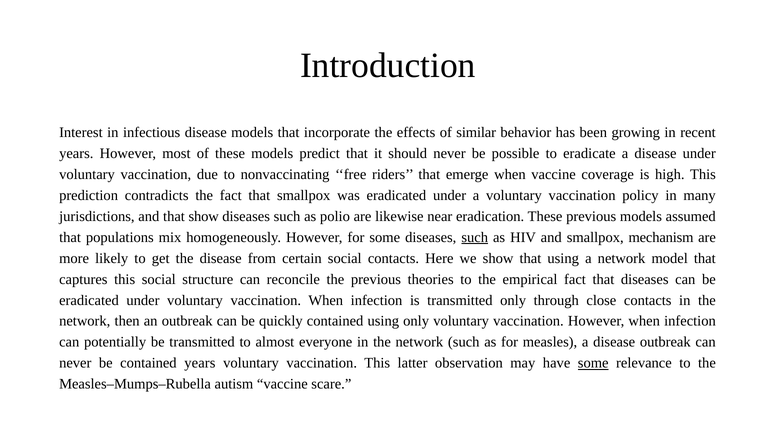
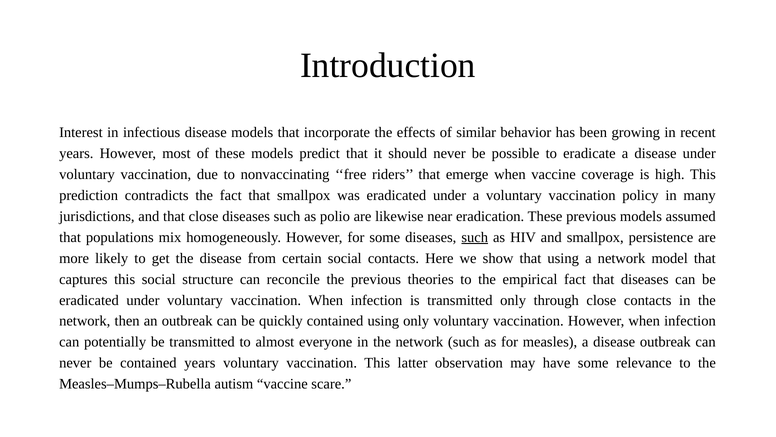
that show: show -> close
mechanism: mechanism -> persistence
some at (593, 363) underline: present -> none
